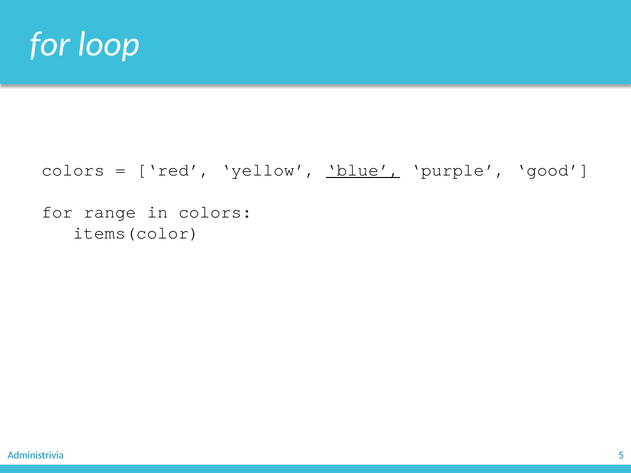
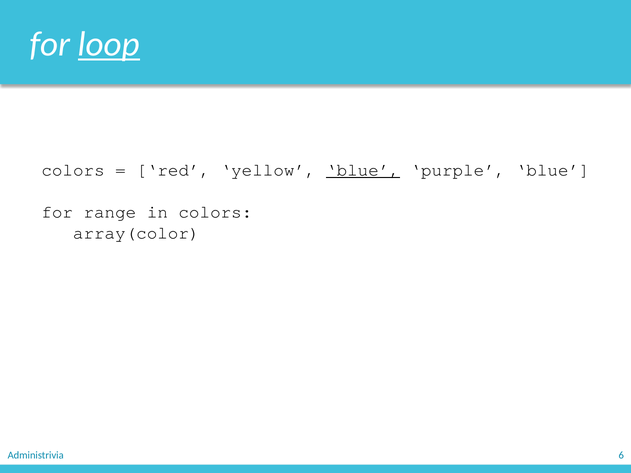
loop underline: none -> present
purple good: good -> blue
items(color: items(color -> array(color
5: 5 -> 6
